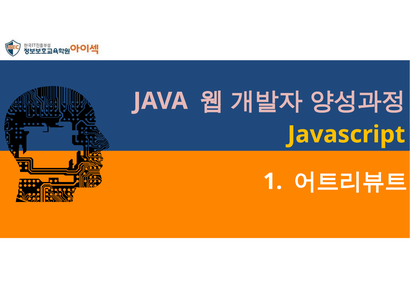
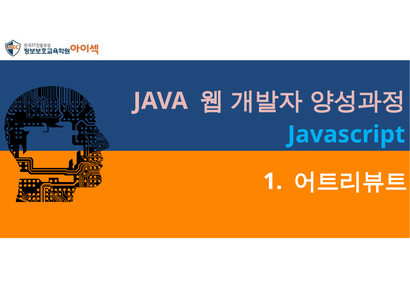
Javascript colour: yellow -> light blue
